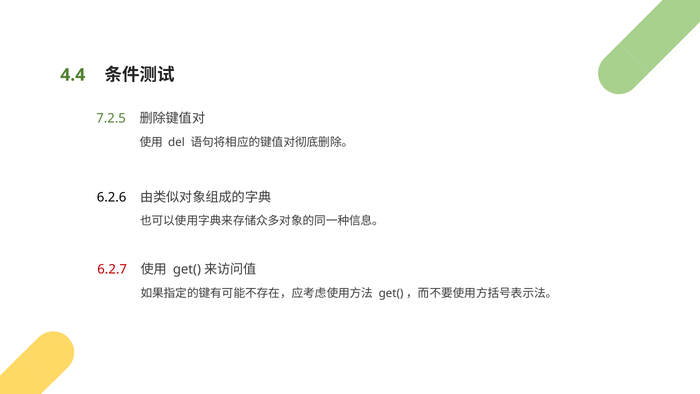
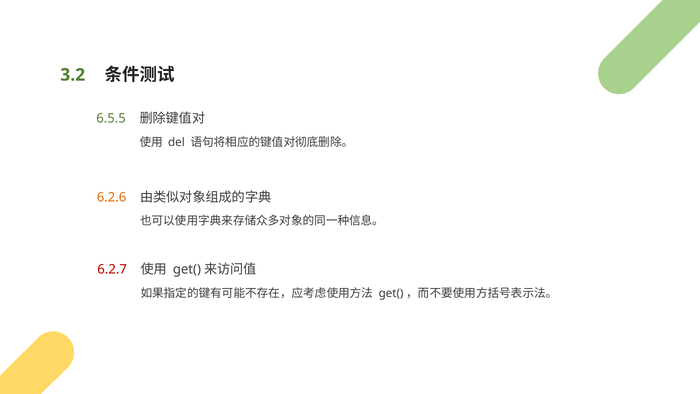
4.4: 4.4 -> 3.2
7.2.5: 7.2.5 -> 6.5.5
6.2.6 colour: black -> orange
